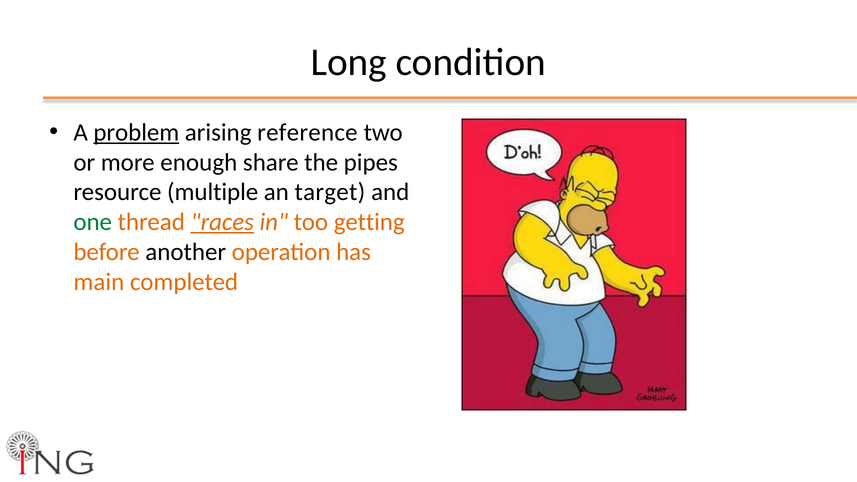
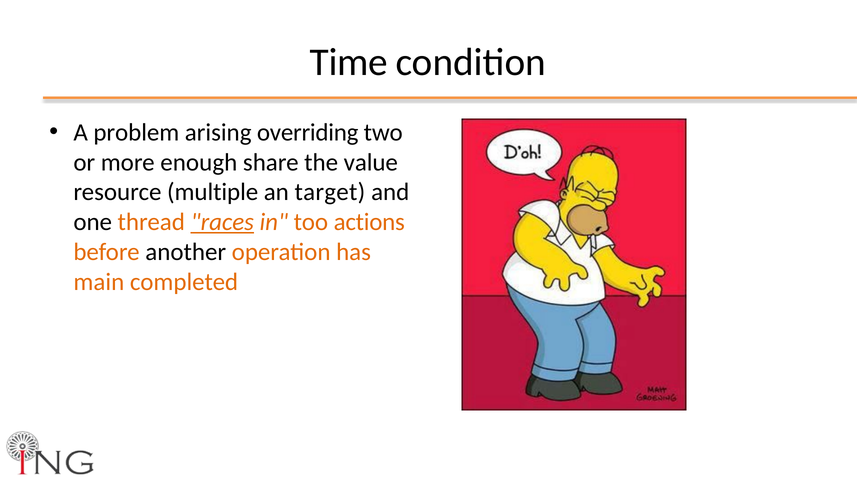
Long: Long -> Time
problem underline: present -> none
reference: reference -> overriding
pipes: pipes -> value
one colour: green -> black
getting: getting -> actions
